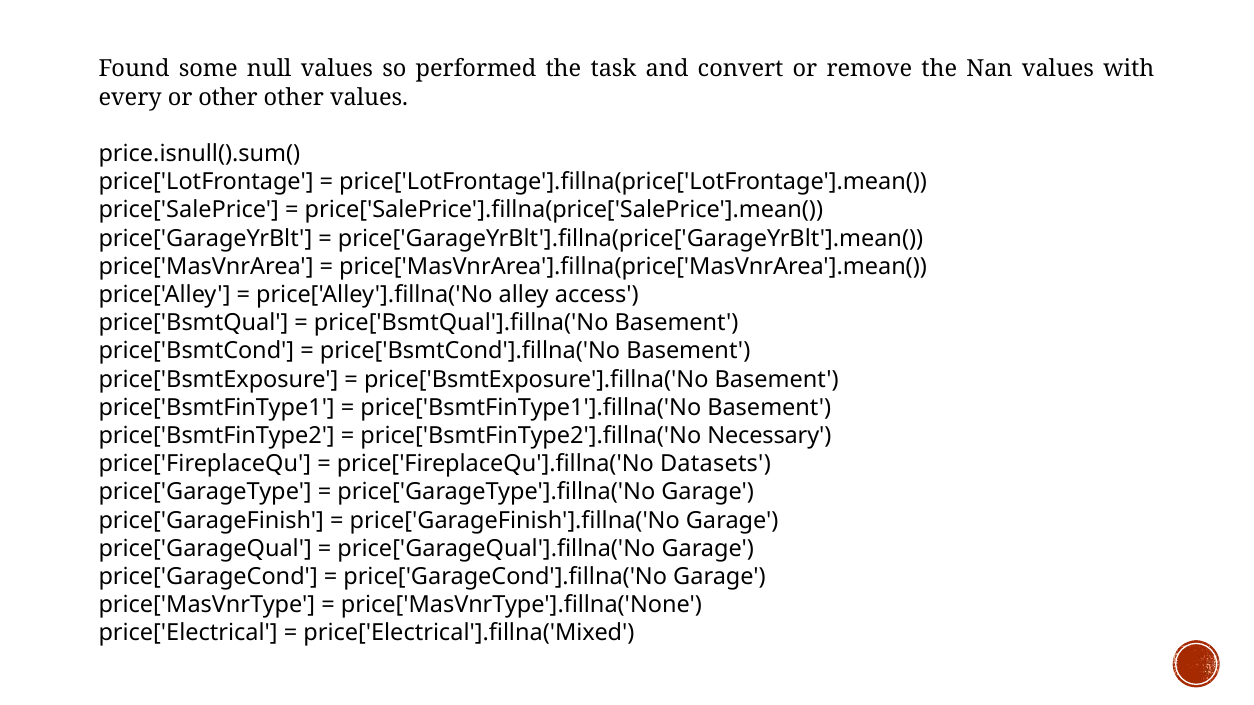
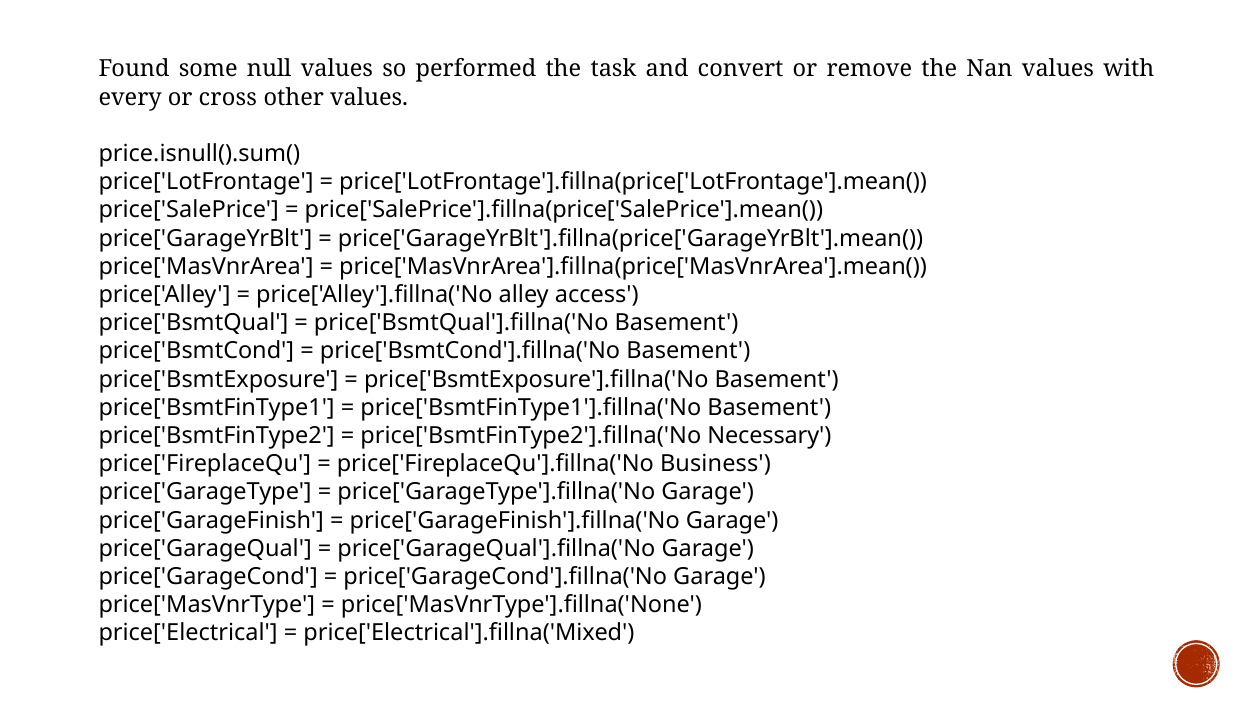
or other: other -> cross
Datasets: Datasets -> Business
